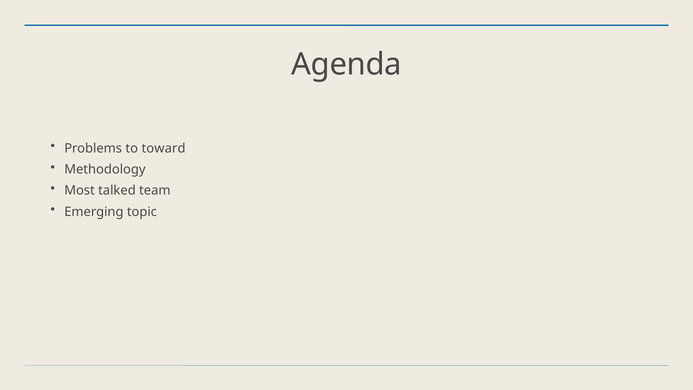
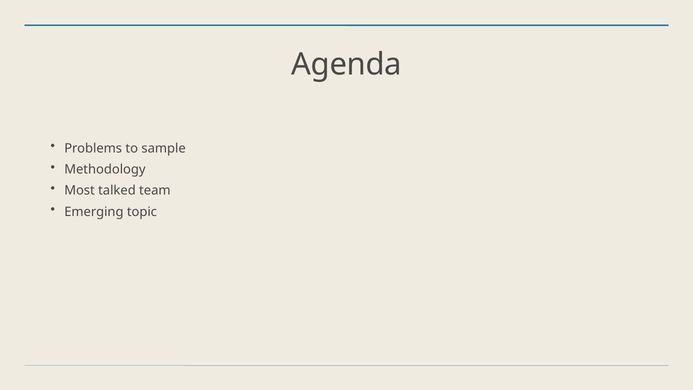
toward: toward -> sample
